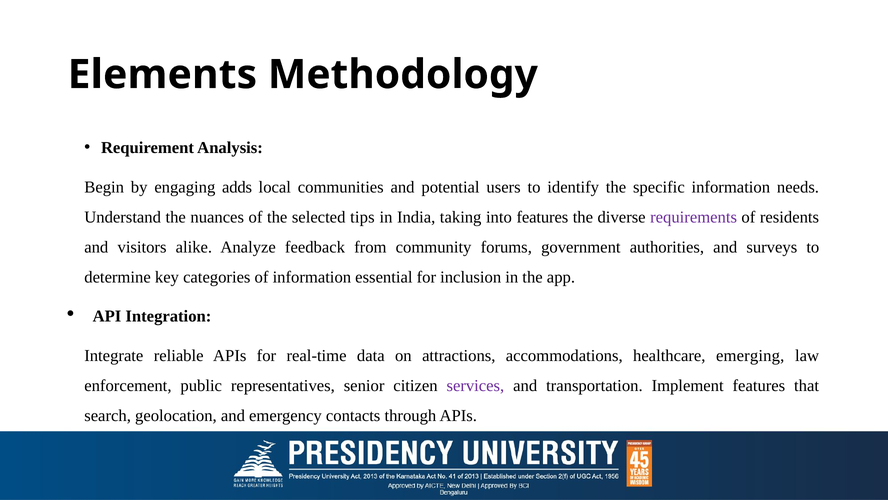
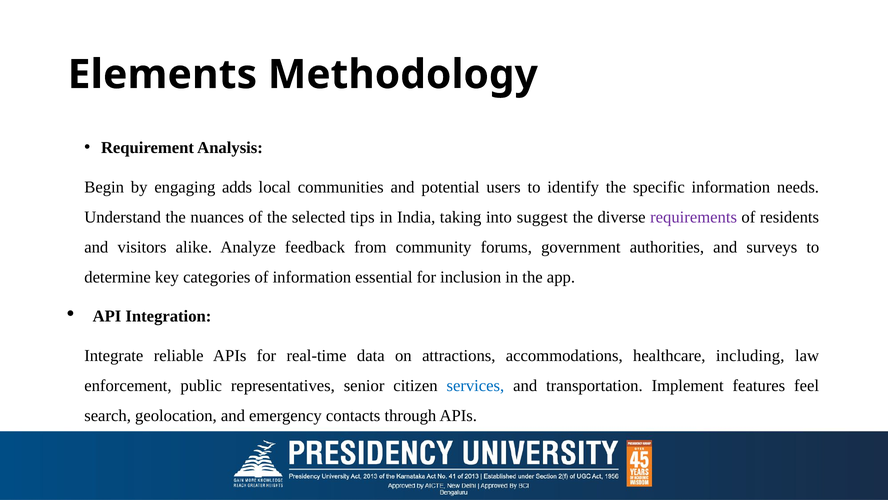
into features: features -> suggest
emerging: emerging -> including
services colour: purple -> blue
that: that -> feel
